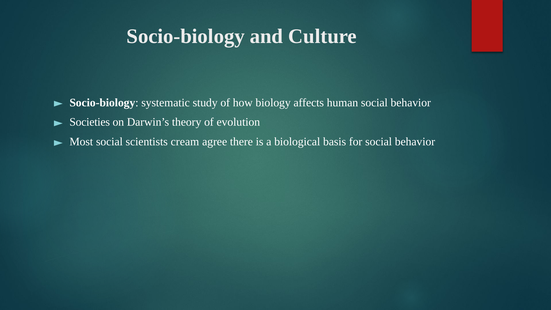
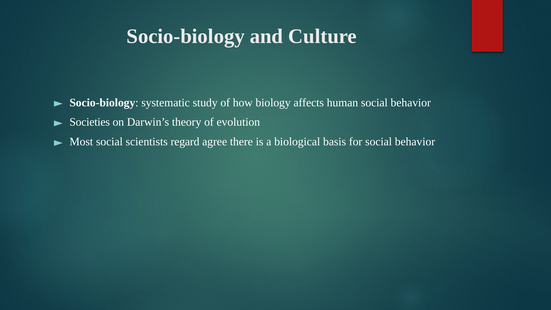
cream: cream -> regard
